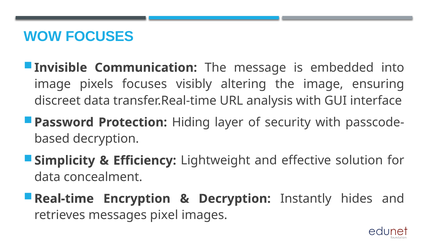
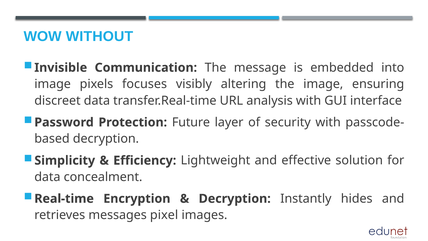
WOW FOCUSES: FOCUSES -> WITHOUT
Hiding: Hiding -> Future
